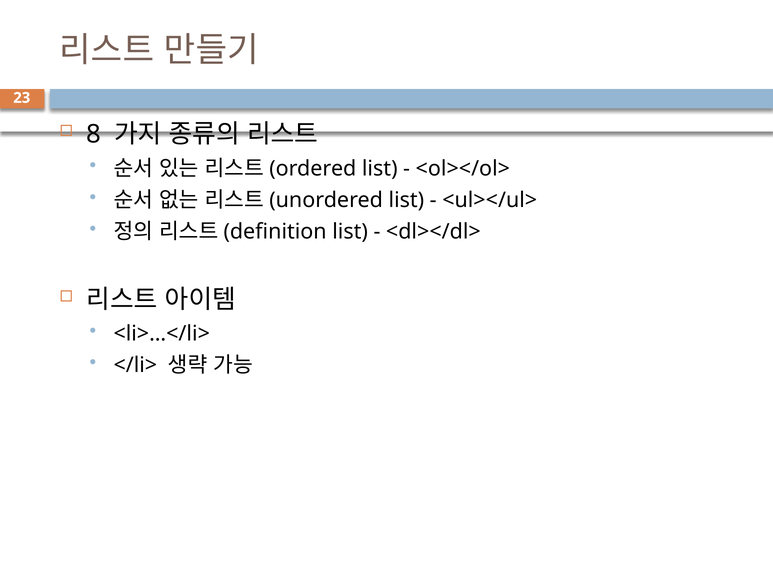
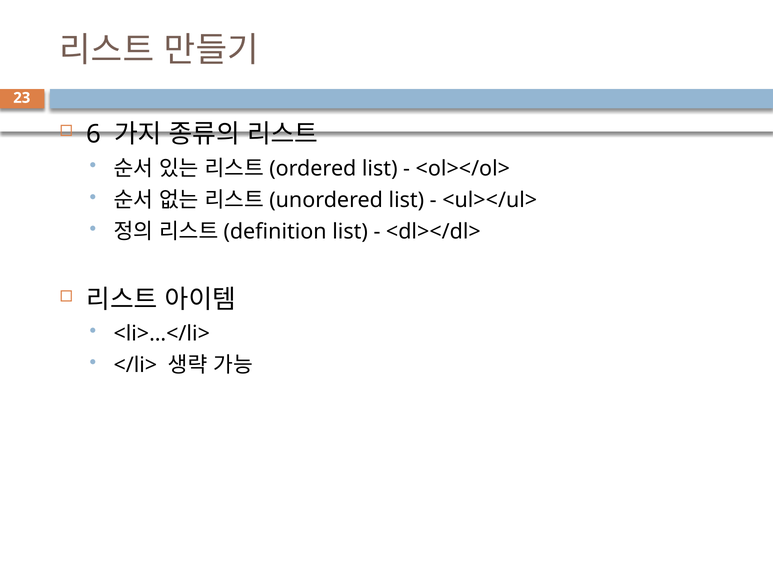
8: 8 -> 6
